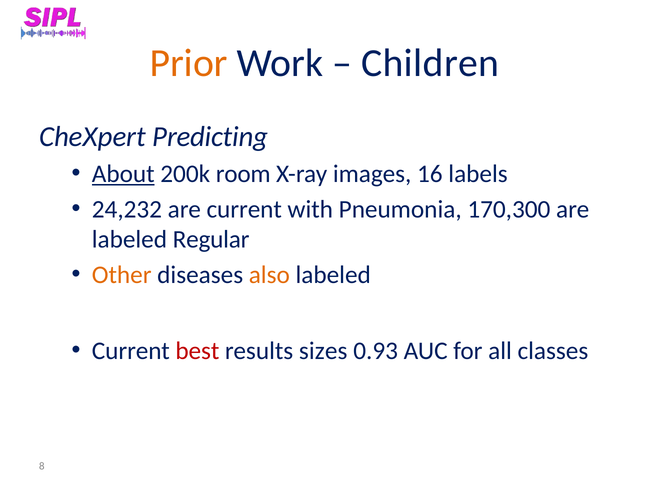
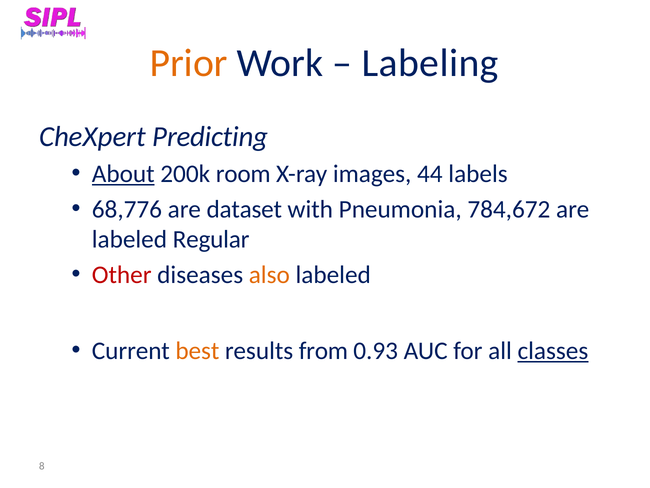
Children: Children -> Labeling
16: 16 -> 44
24,232: 24,232 -> 68,776
are current: current -> dataset
170,300: 170,300 -> 784,672
Other colour: orange -> red
best colour: red -> orange
sizes: sizes -> from
classes underline: none -> present
